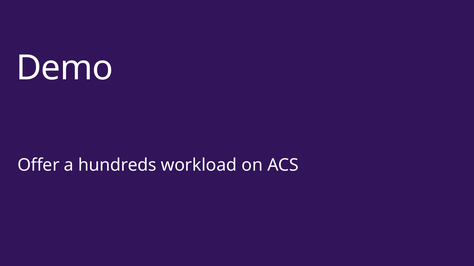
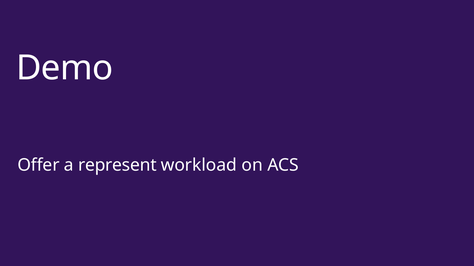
hundreds: hundreds -> represent
